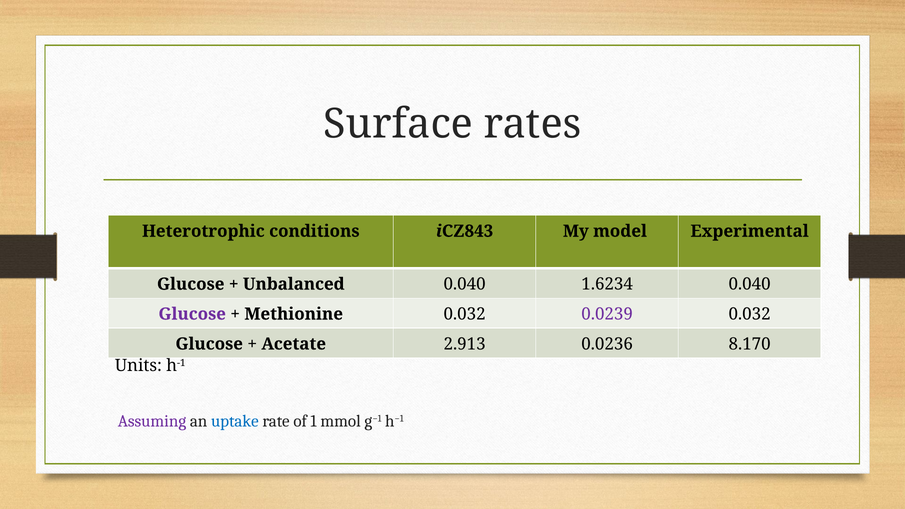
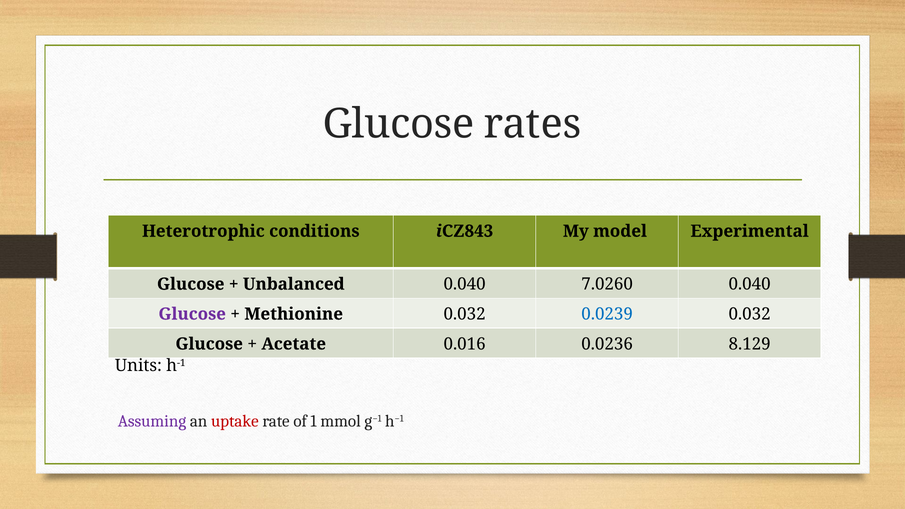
Surface at (398, 124): Surface -> Glucose
1.6234: 1.6234 -> 7.0260
0.0239 colour: purple -> blue
2.913: 2.913 -> 0.016
8.170: 8.170 -> 8.129
uptake colour: blue -> red
